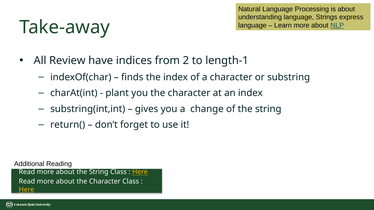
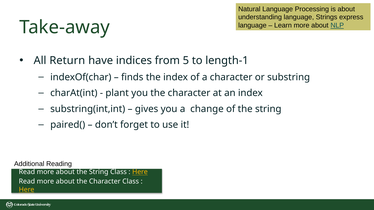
Review: Review -> Return
2: 2 -> 5
return(: return( -> paired(
